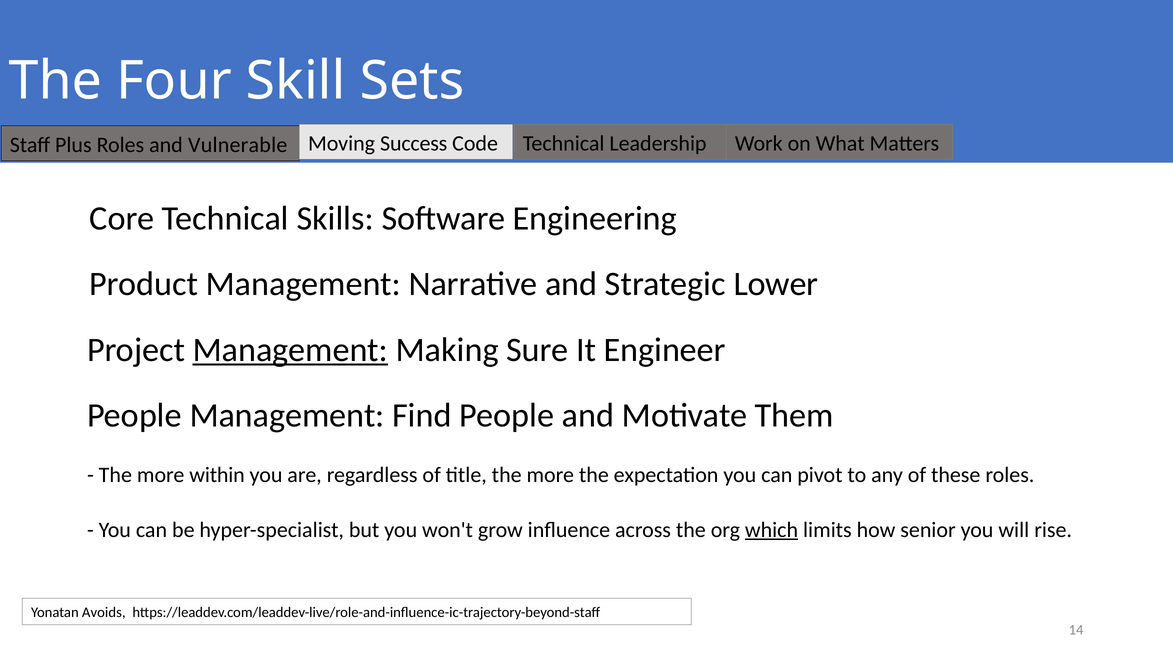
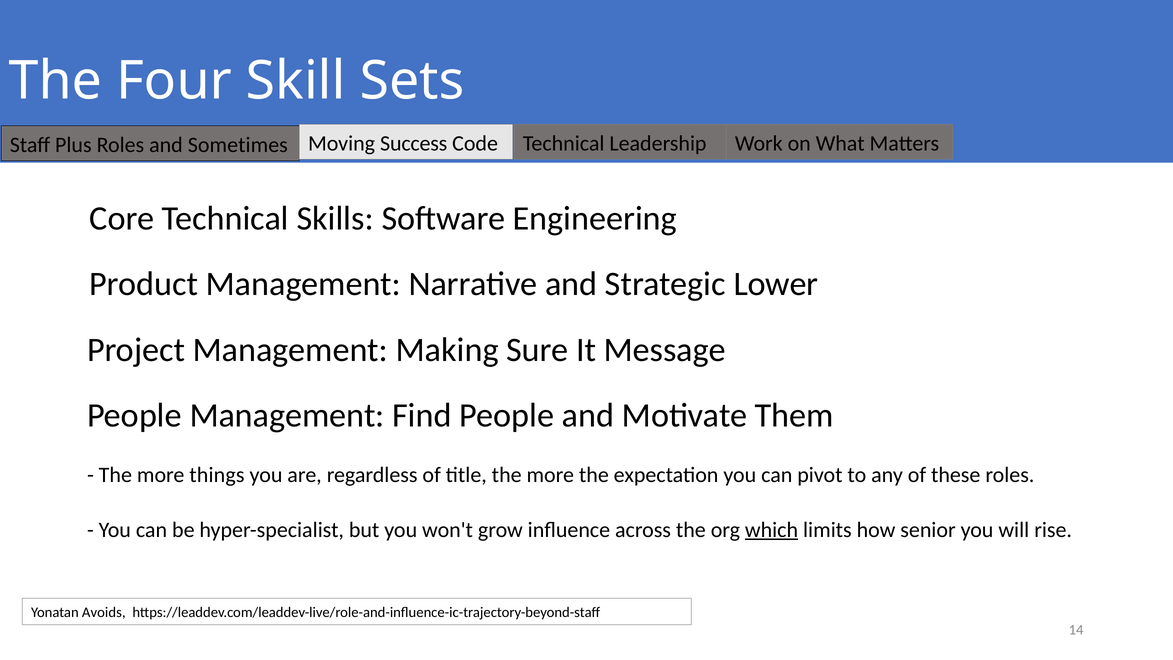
Vulnerable: Vulnerable -> Sometimes
Management at (290, 350) underline: present -> none
Engineer: Engineer -> Message
within: within -> things
